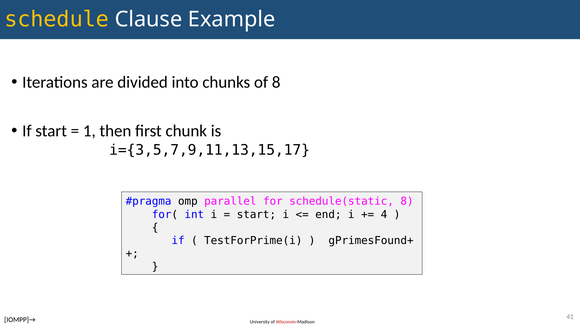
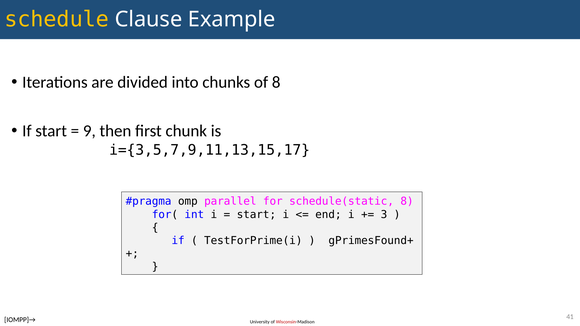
1: 1 -> 9
4: 4 -> 3
